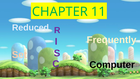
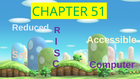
11: 11 -> 51
Frequently: Frequently -> Accessible
Computer colour: black -> purple
